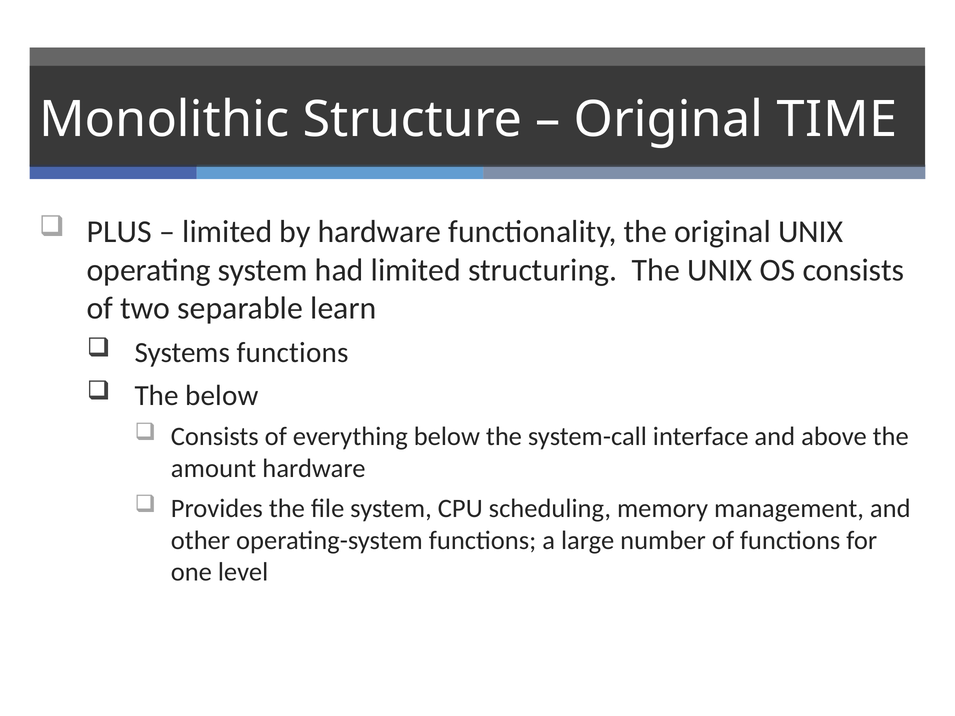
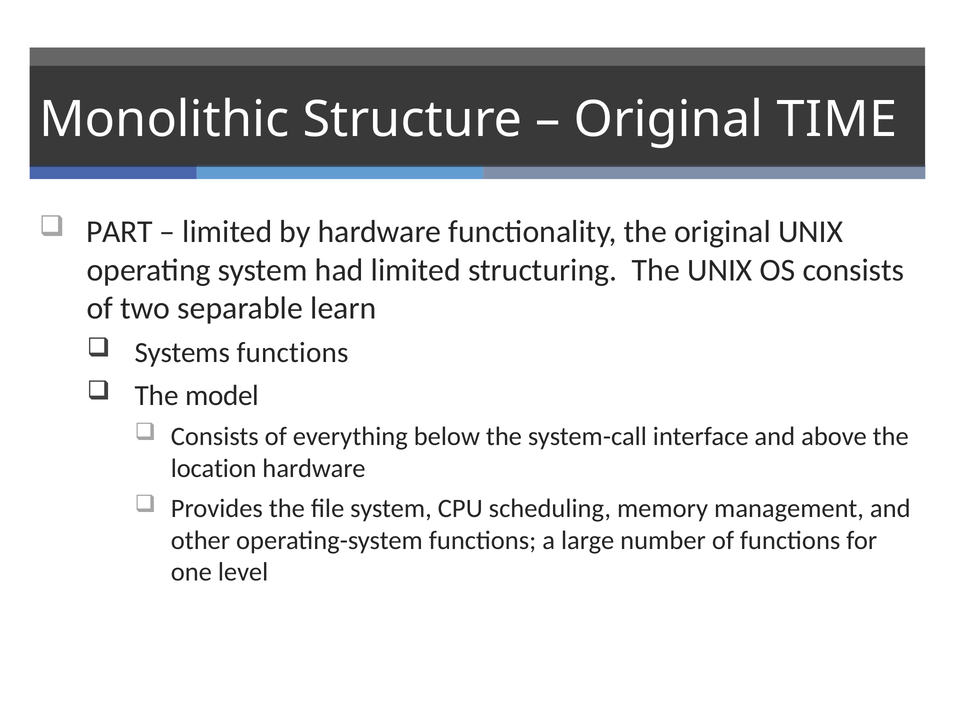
PLUS: PLUS -> PART
The below: below -> model
amount: amount -> location
